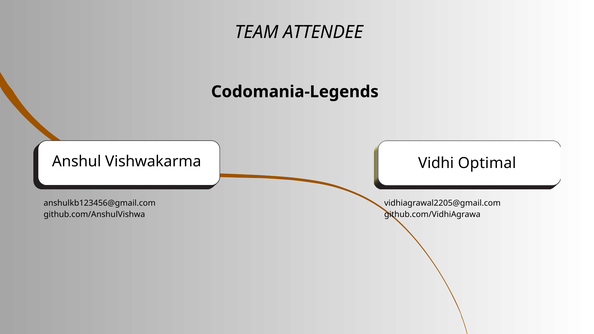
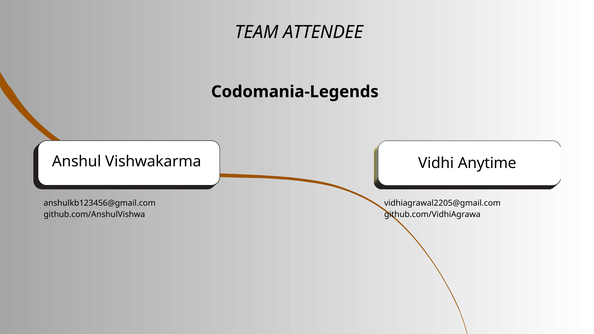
Optimal: Optimal -> Anytime
